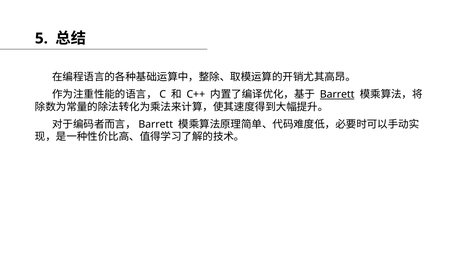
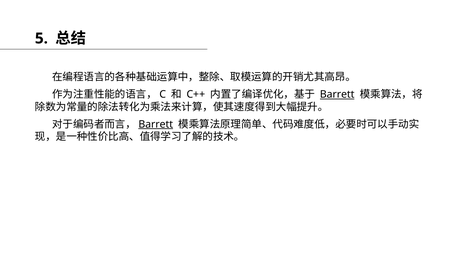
Barrett at (156, 125) underline: none -> present
